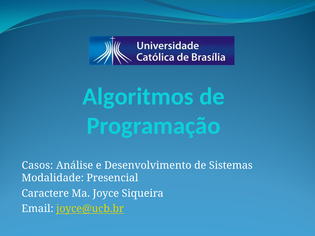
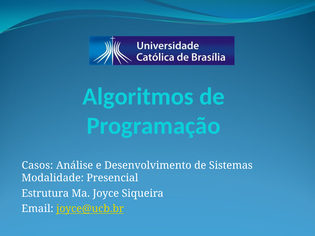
Caractere: Caractere -> Estrutura
